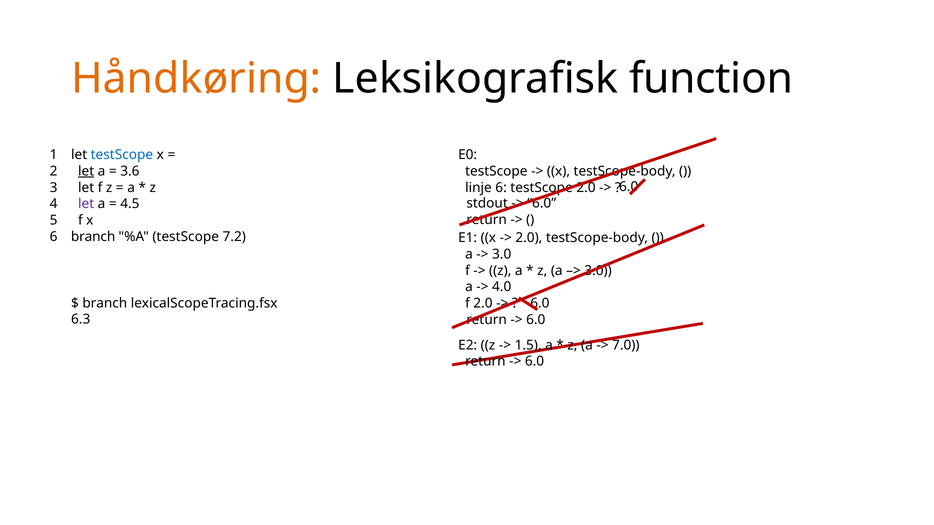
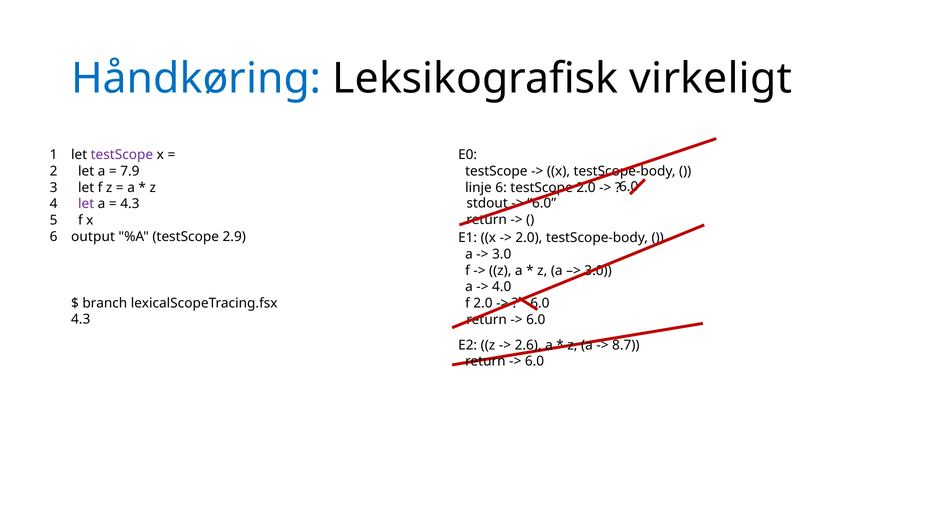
Håndkøring colour: orange -> blue
function: function -> virkeligt
testScope at (122, 155) colour: blue -> purple
let at (86, 171) underline: present -> none
3.6: 3.6 -> 7.9
4.5 at (130, 204): 4.5 -> 4.3
branch at (93, 237): branch -> output
7.2: 7.2 -> 2.9
6.3 at (81, 320): 6.3 -> 4.3
1.5: 1.5 -> 2.6
7.0: 7.0 -> 8.7
